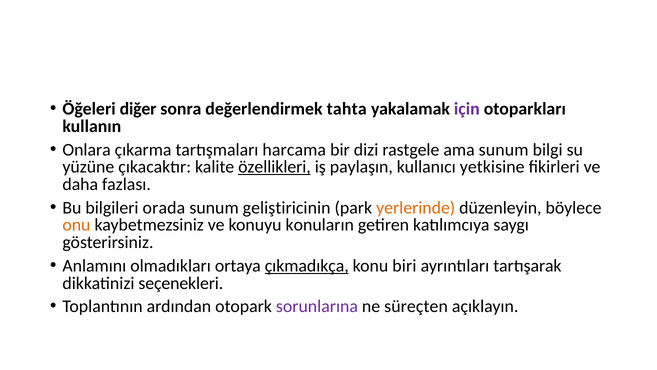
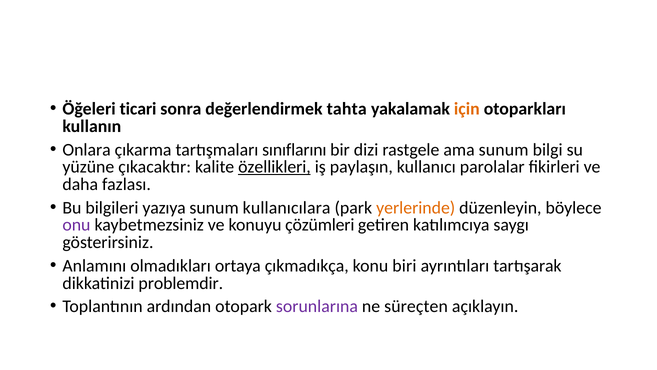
diğer: diğer -> ticari
için colour: purple -> orange
harcama: harcama -> sınıflarını
yetkisine: yetkisine -> parolalar
orada: orada -> yazıya
geliştiricinin: geliştiricinin -> kullanıcılara
onu colour: orange -> purple
konuların: konuların -> çözümleri
çıkmadıkça underline: present -> none
seçenekleri: seçenekleri -> problemdir
